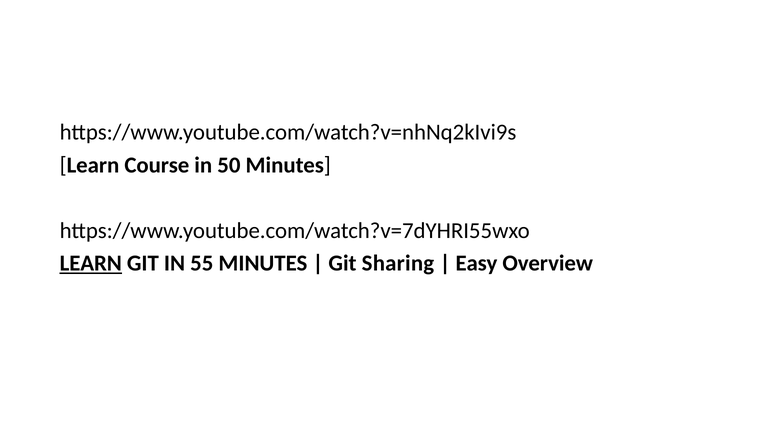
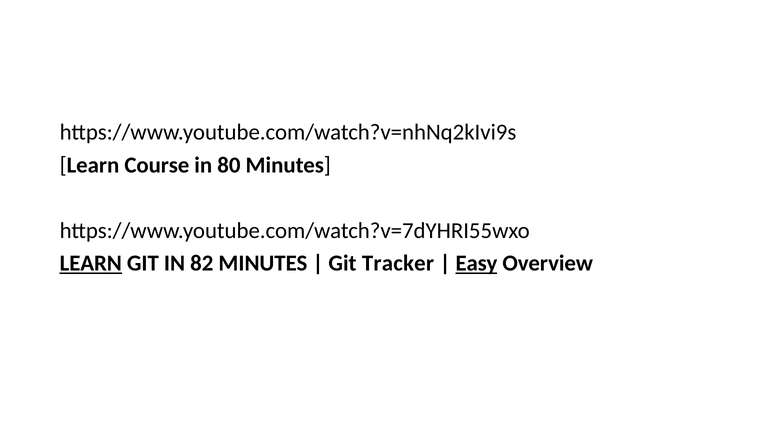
50: 50 -> 80
55: 55 -> 82
Sharing: Sharing -> Tracker
Easy underline: none -> present
